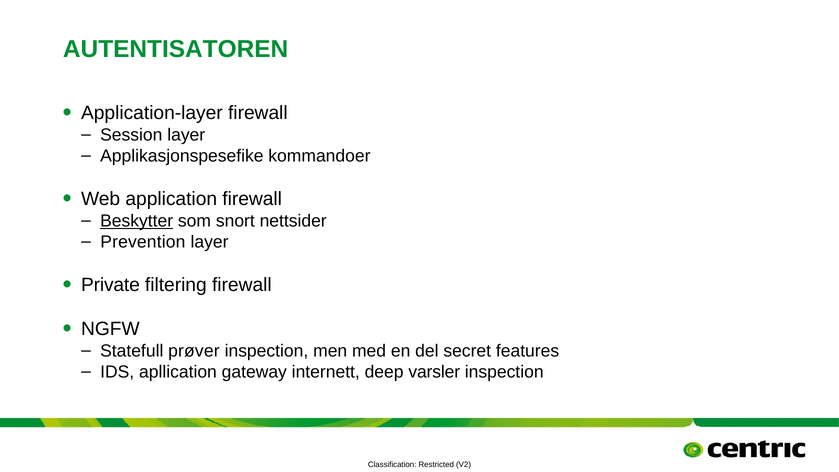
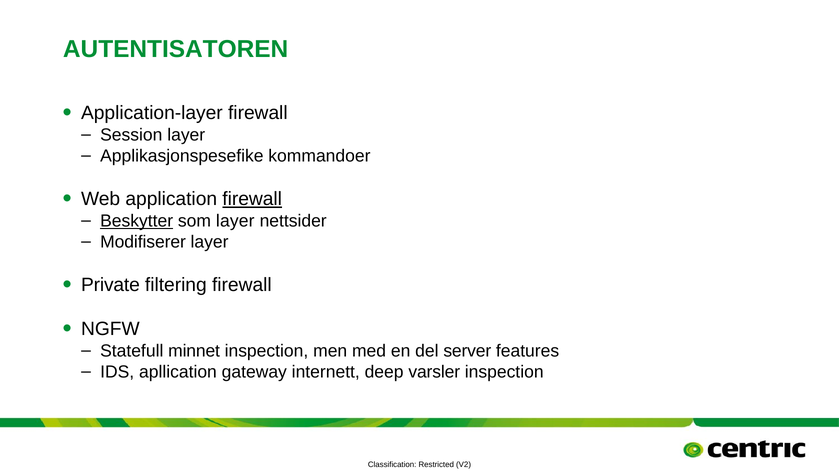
firewall at (252, 199) underline: none -> present
som snort: snort -> layer
Prevention: Prevention -> Modifiserer
prøver: prøver -> minnet
secret: secret -> server
